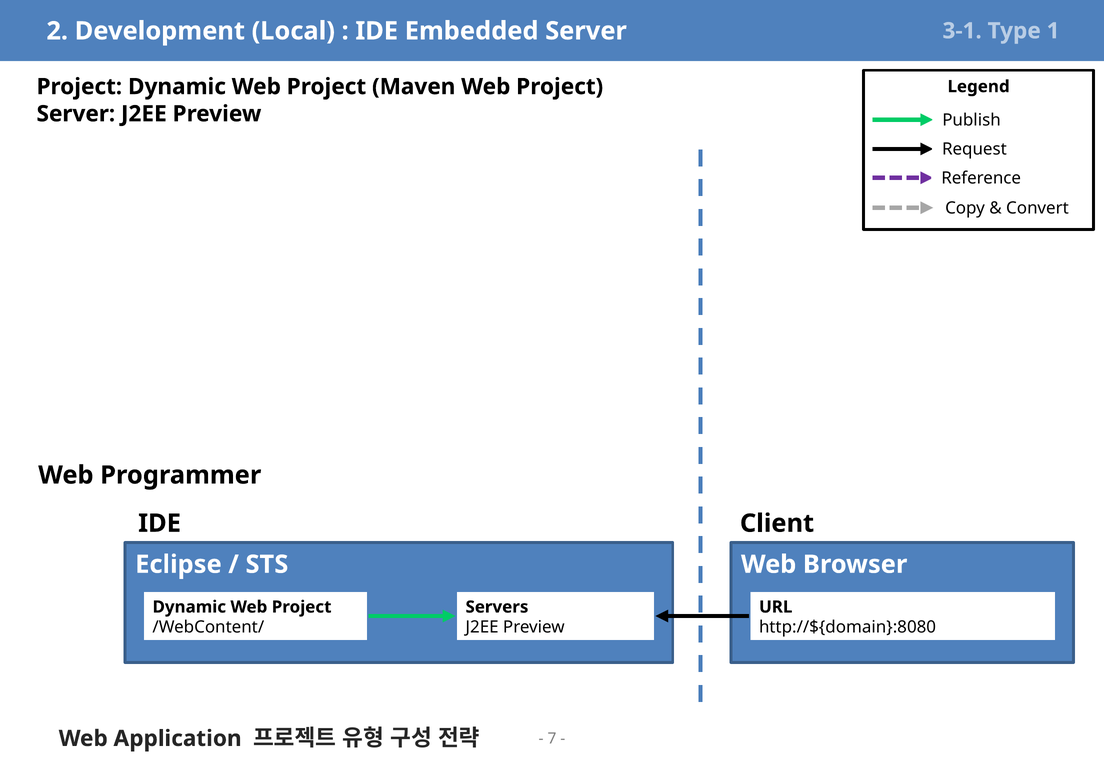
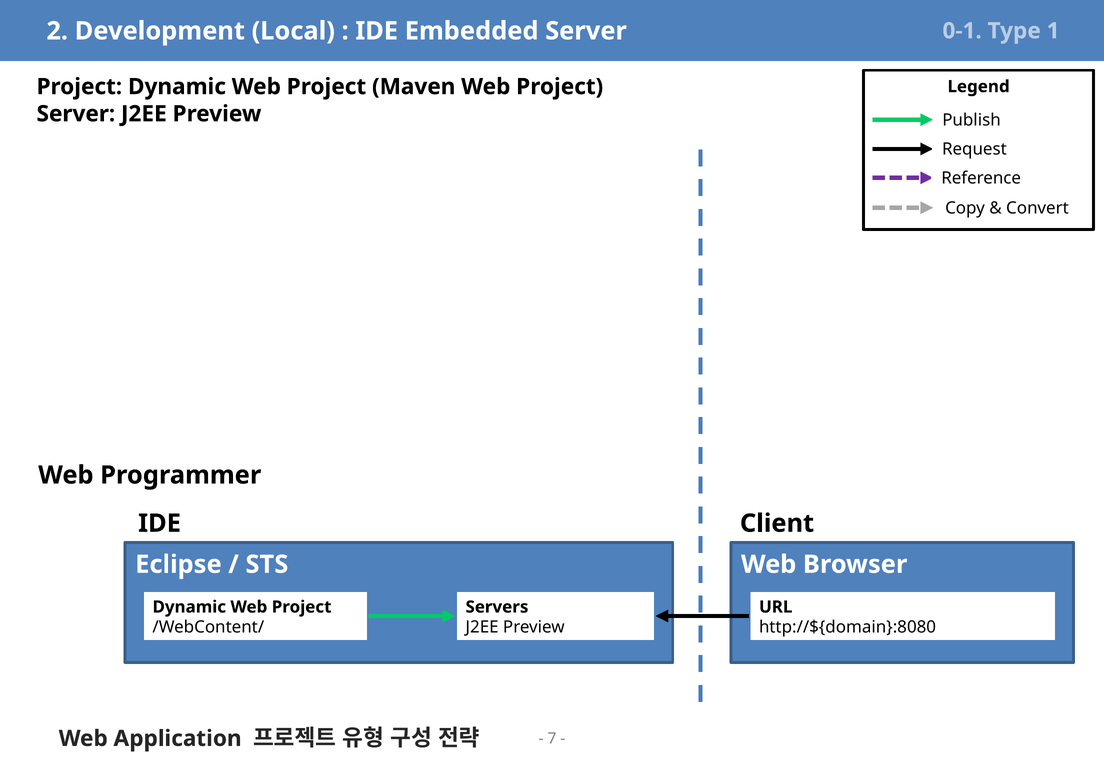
3-1: 3-1 -> 0-1
